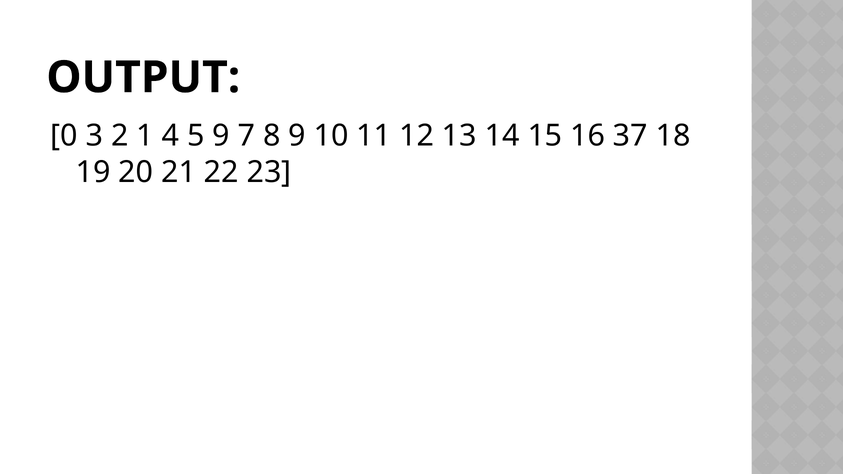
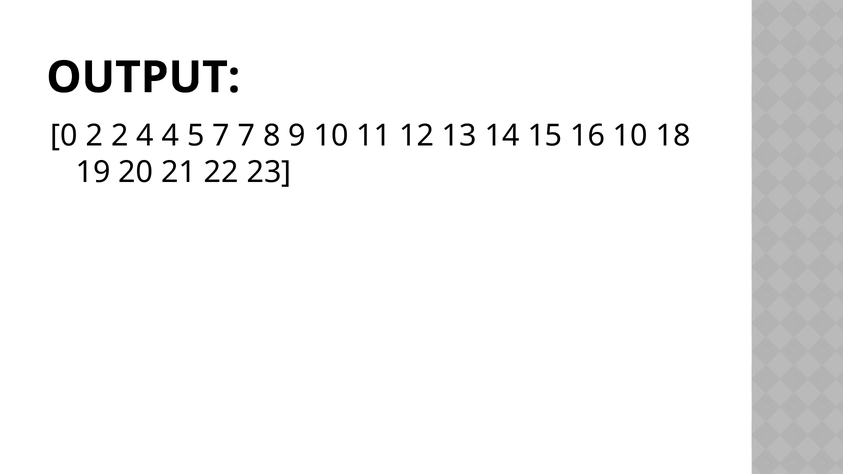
0 3: 3 -> 2
2 1: 1 -> 4
5 9: 9 -> 7
16 37: 37 -> 10
